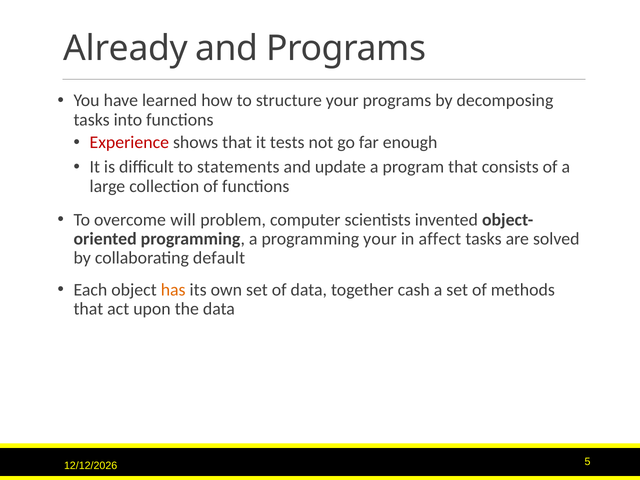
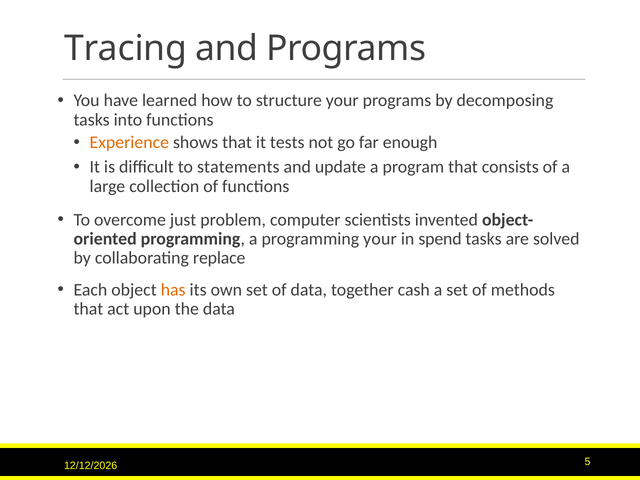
Already: Already -> Tracing
Experience colour: red -> orange
will: will -> just
affect: affect -> spend
default: default -> replace
